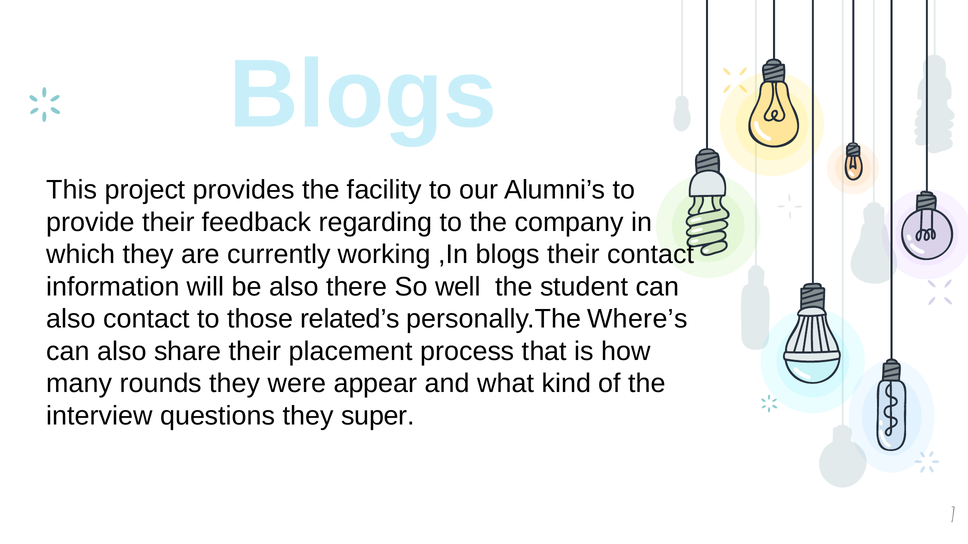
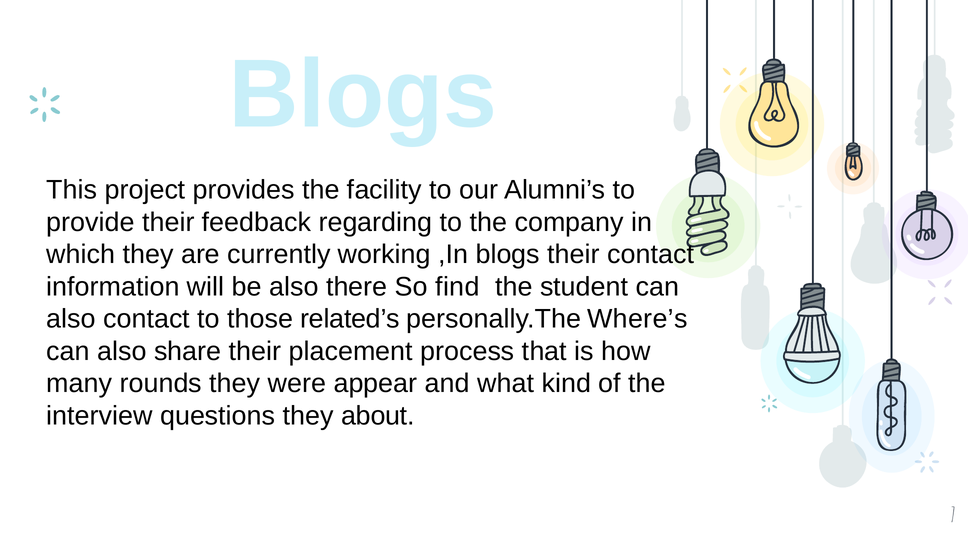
well: well -> find
super: super -> about
